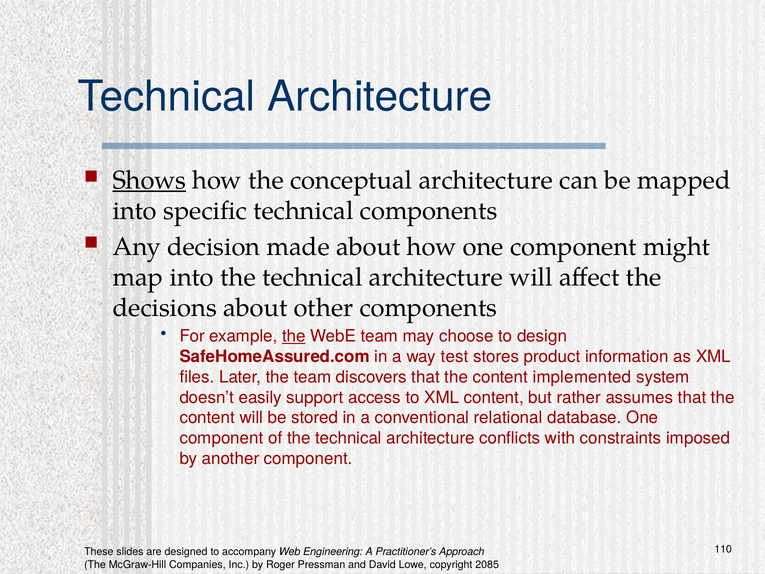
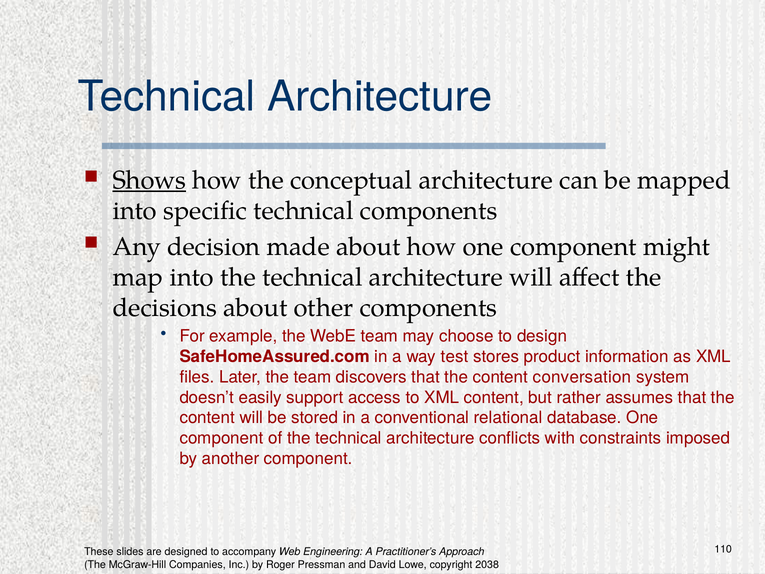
the at (294, 336) underline: present -> none
implemented: implemented -> conversation
2085: 2085 -> 2038
